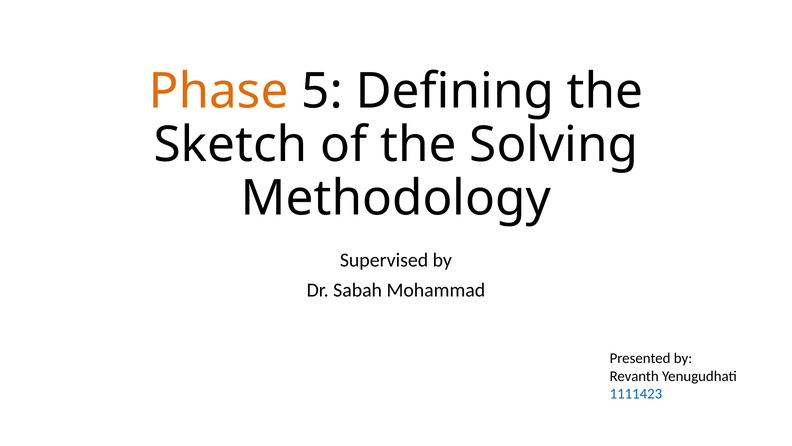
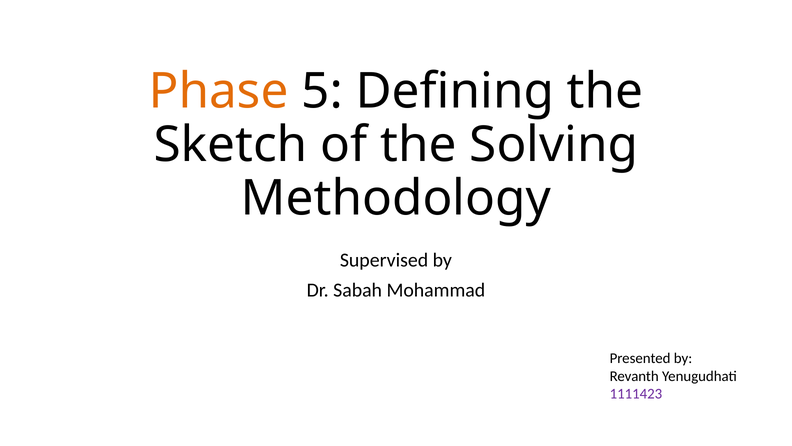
1111423 colour: blue -> purple
